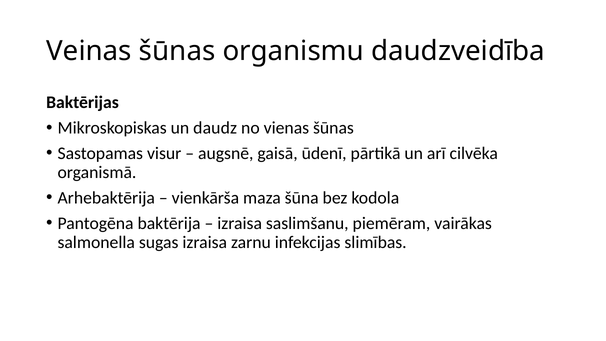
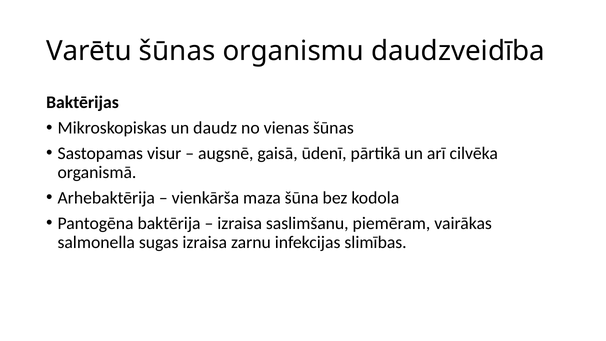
Veinas: Veinas -> Varētu
